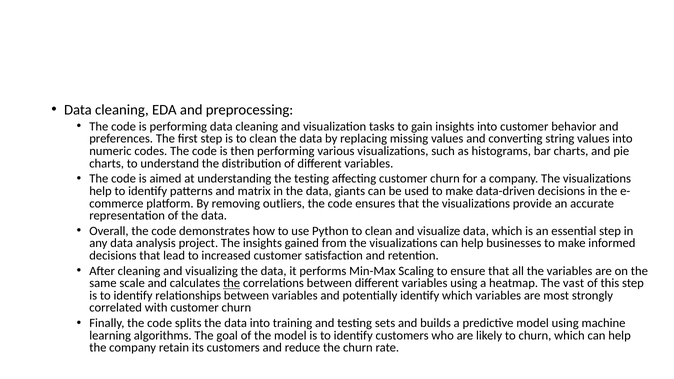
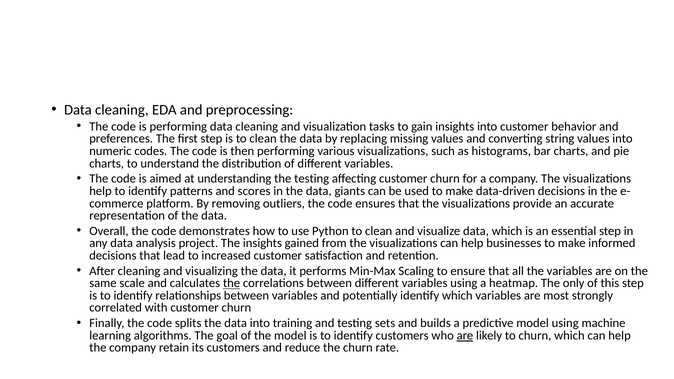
matrix: matrix -> scores
vast: vast -> only
are at (465, 336) underline: none -> present
